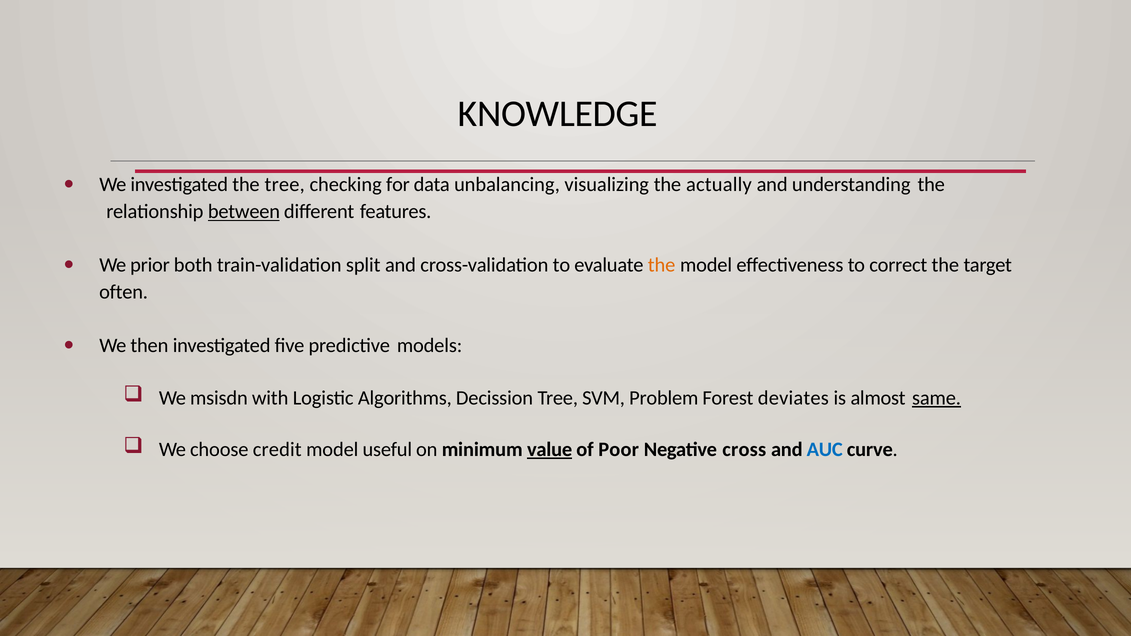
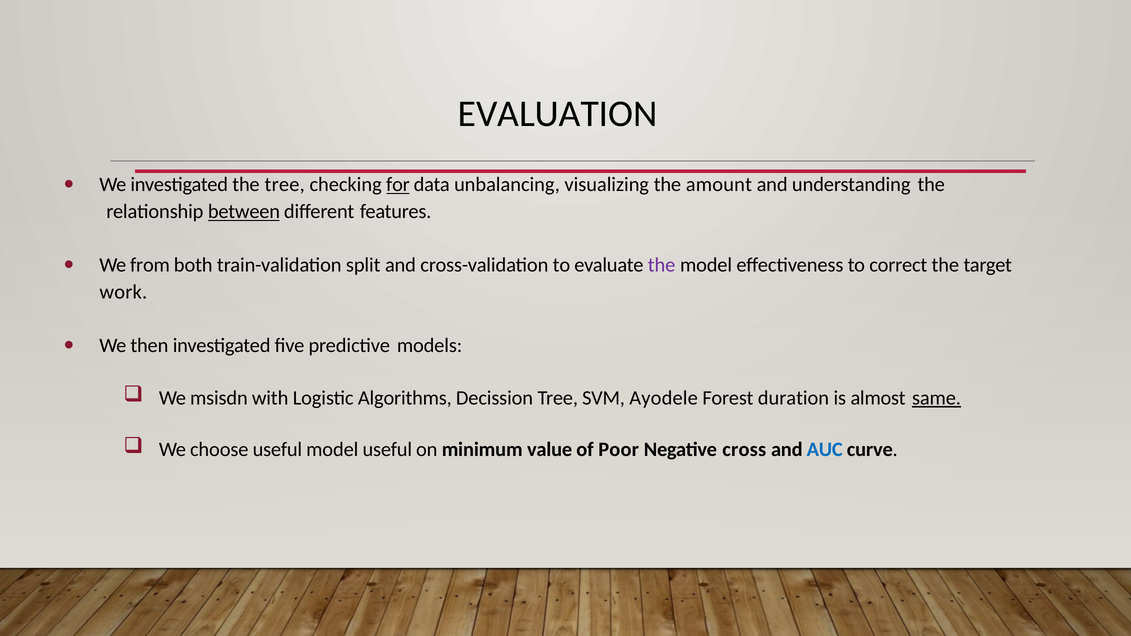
KNOWLEDGE: KNOWLEDGE -> EVALUATION
for underline: none -> present
actually: actually -> amount
prior: prior -> from
the at (662, 265) colour: orange -> purple
often: often -> work
Problem: Problem -> Ayodele
deviates: deviates -> duration
choose credit: credit -> useful
value underline: present -> none
